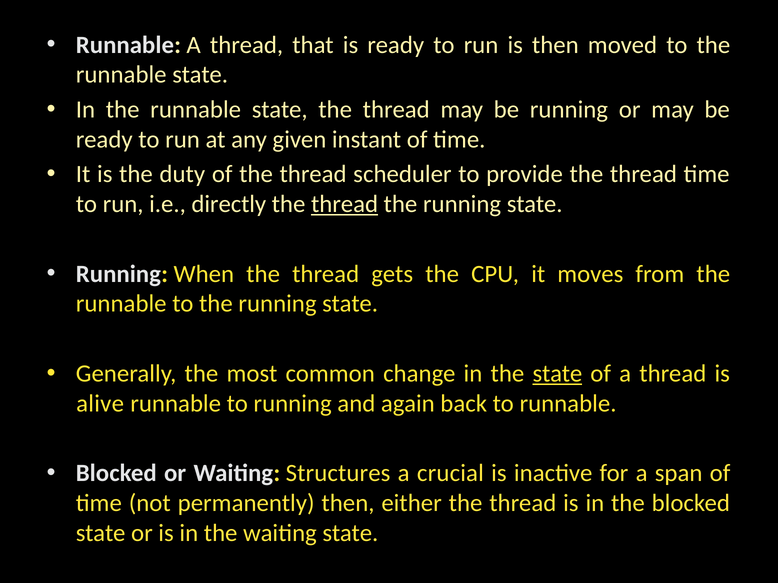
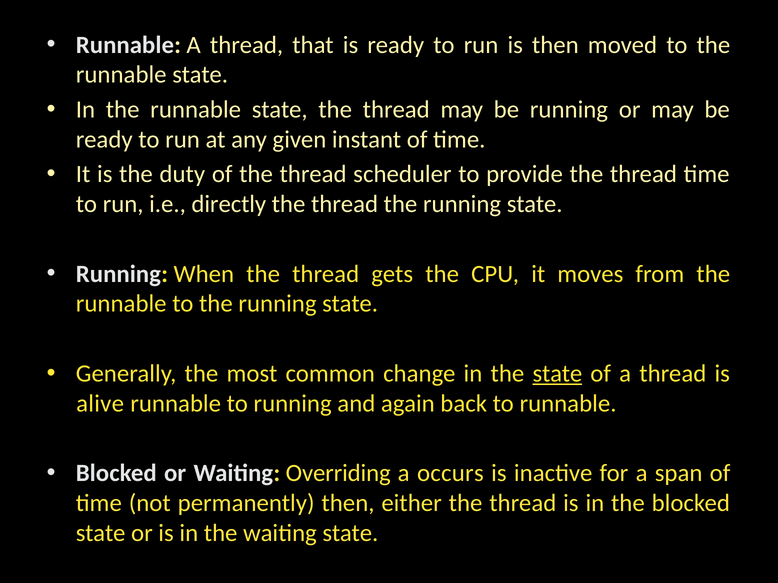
thread at (345, 204) underline: present -> none
Structures: Structures -> Overriding
crucial: crucial -> occurs
